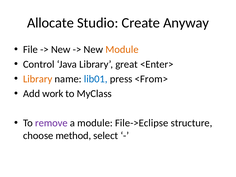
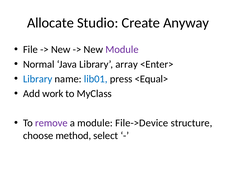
Module at (122, 50) colour: orange -> purple
Control: Control -> Normal
great: great -> array
Library at (38, 79) colour: orange -> blue
<From>: <From> -> <Equal>
File->Eclipse: File->Eclipse -> File->Device
